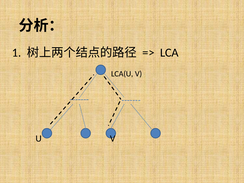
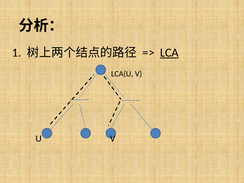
LCA underline: none -> present
